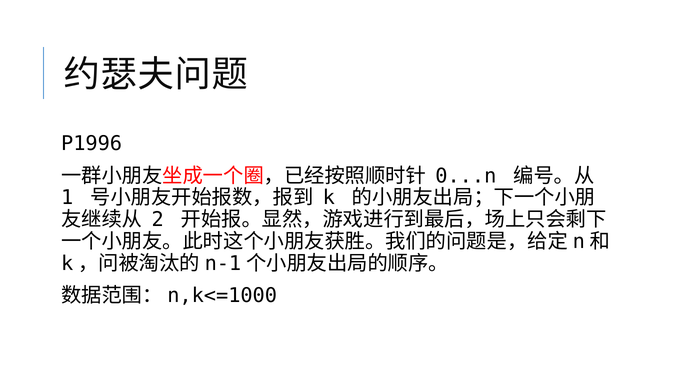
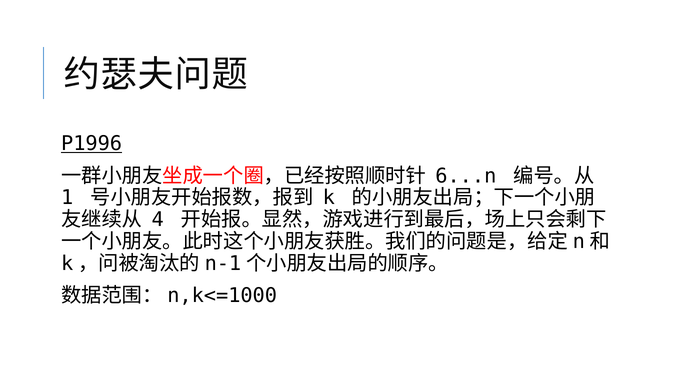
P1996 underline: none -> present
0...n: 0...n -> 6...n
2: 2 -> 4
